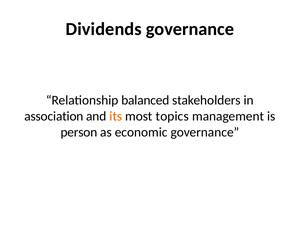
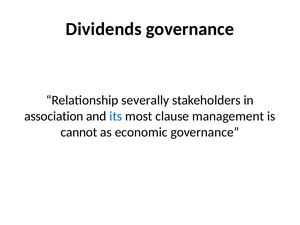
balanced: balanced -> severally
its colour: orange -> blue
topics: topics -> clause
person: person -> cannot
